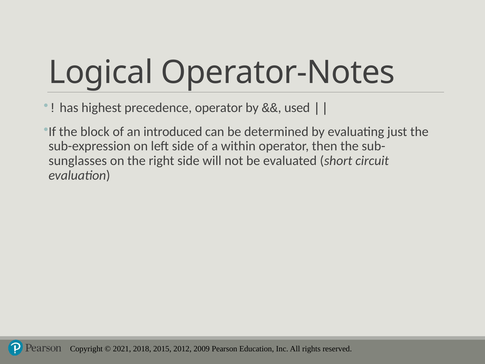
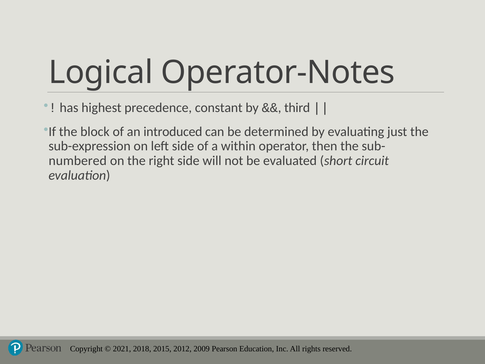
precedence operator: operator -> constant
used: used -> third
sunglasses: sunglasses -> numbered
